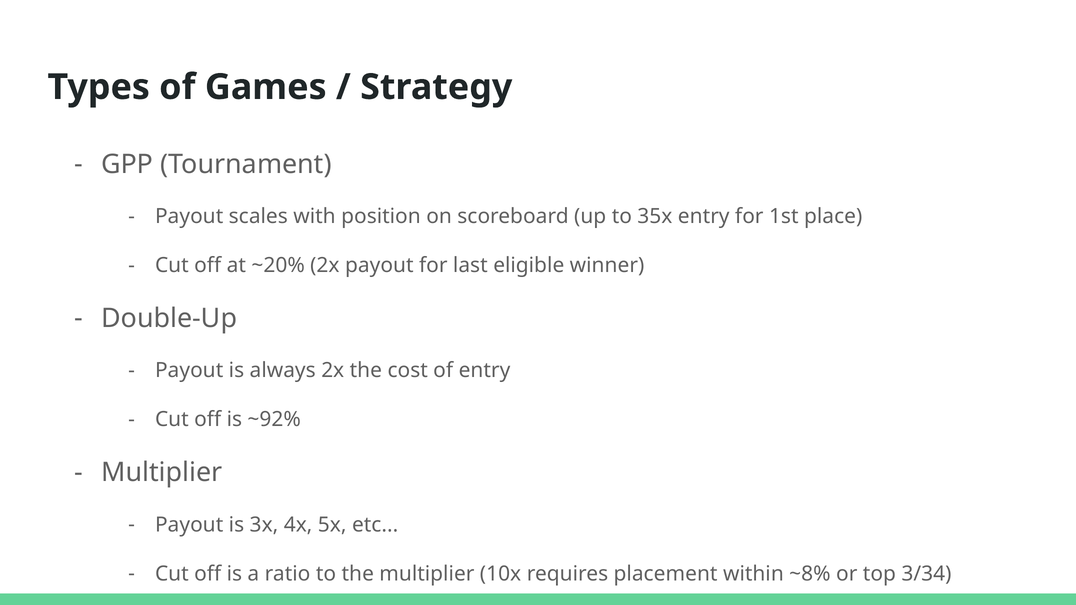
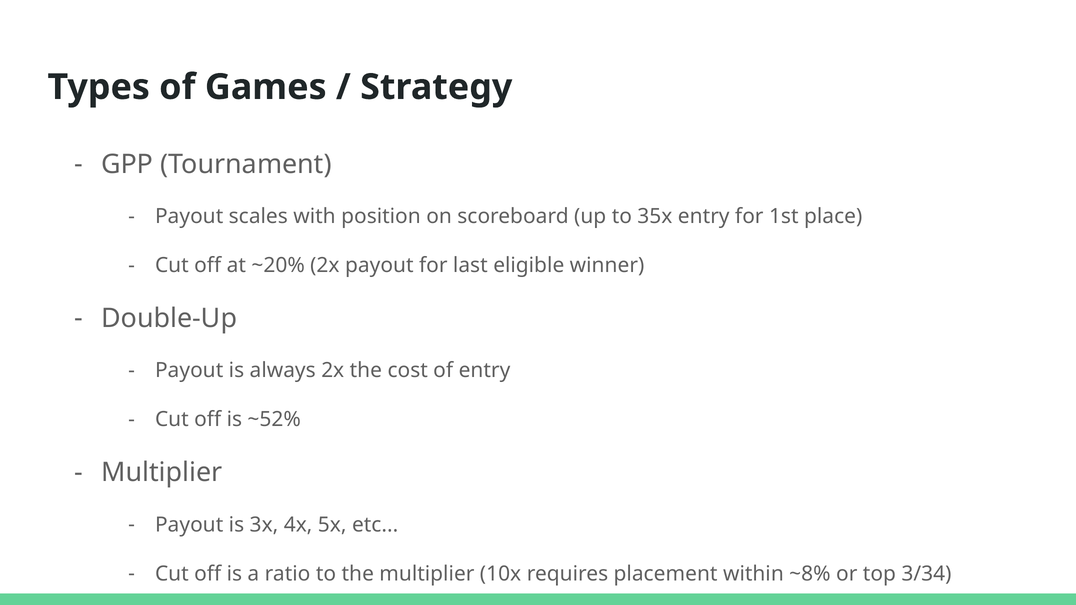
~92%: ~92% -> ~52%
